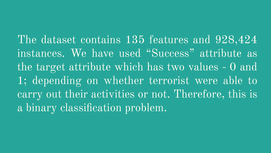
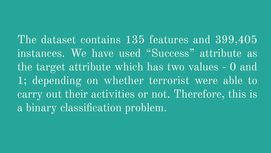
928,424: 928,424 -> 399,405
